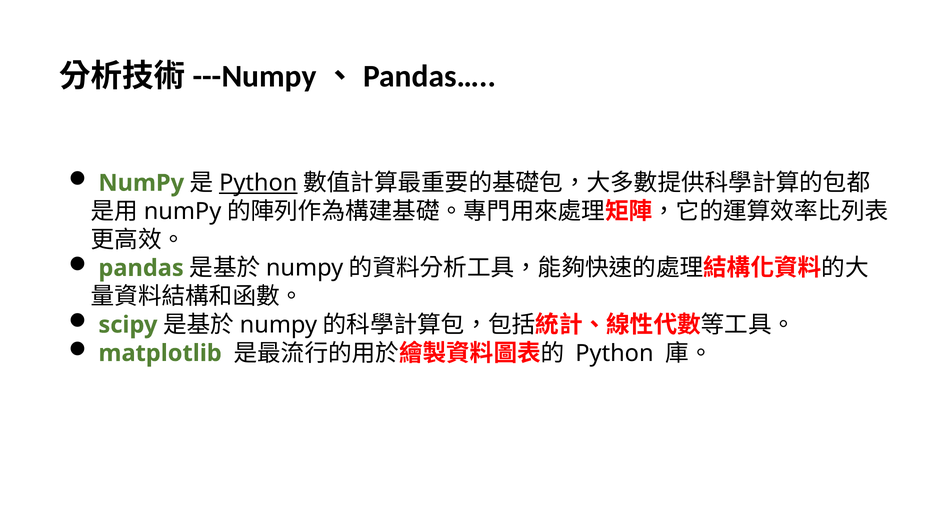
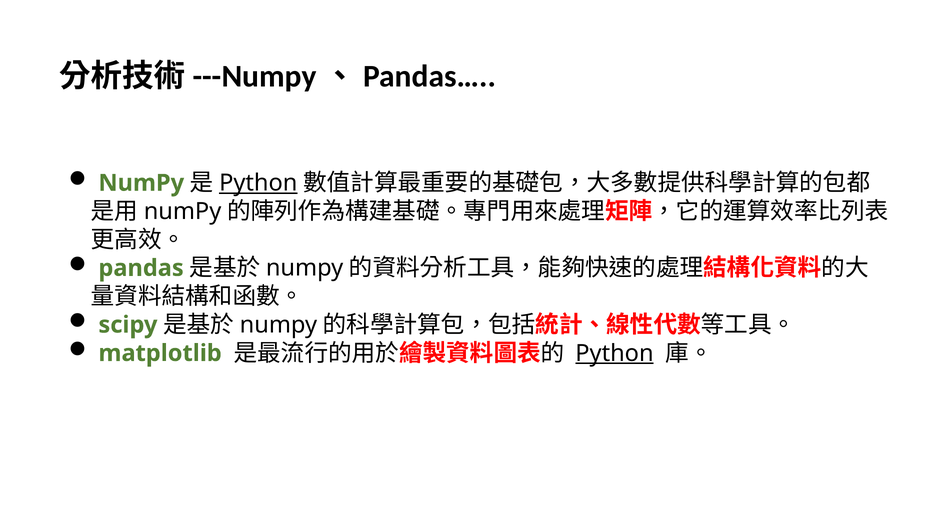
Python at (614, 353) underline: none -> present
